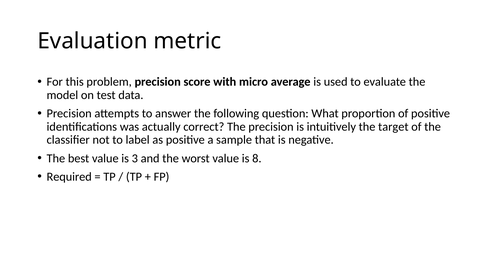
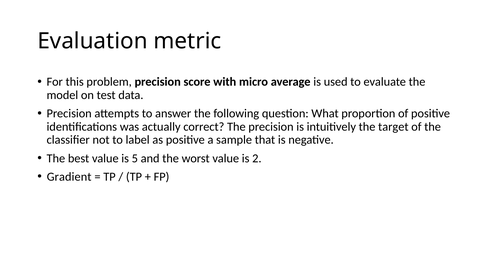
3: 3 -> 5
8: 8 -> 2
Required: Required -> Gradient
